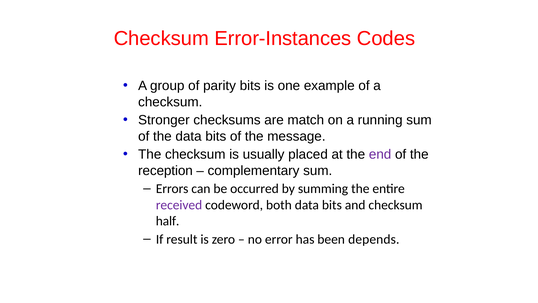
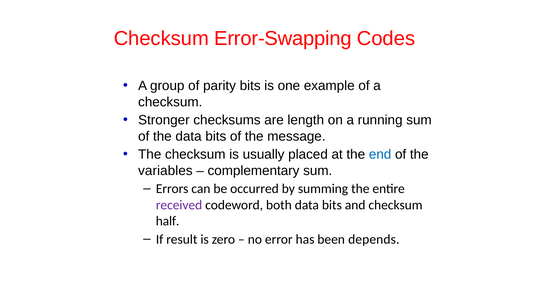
Error-Instances: Error-Instances -> Error-Swapping
match: match -> length
end colour: purple -> blue
reception: reception -> variables
